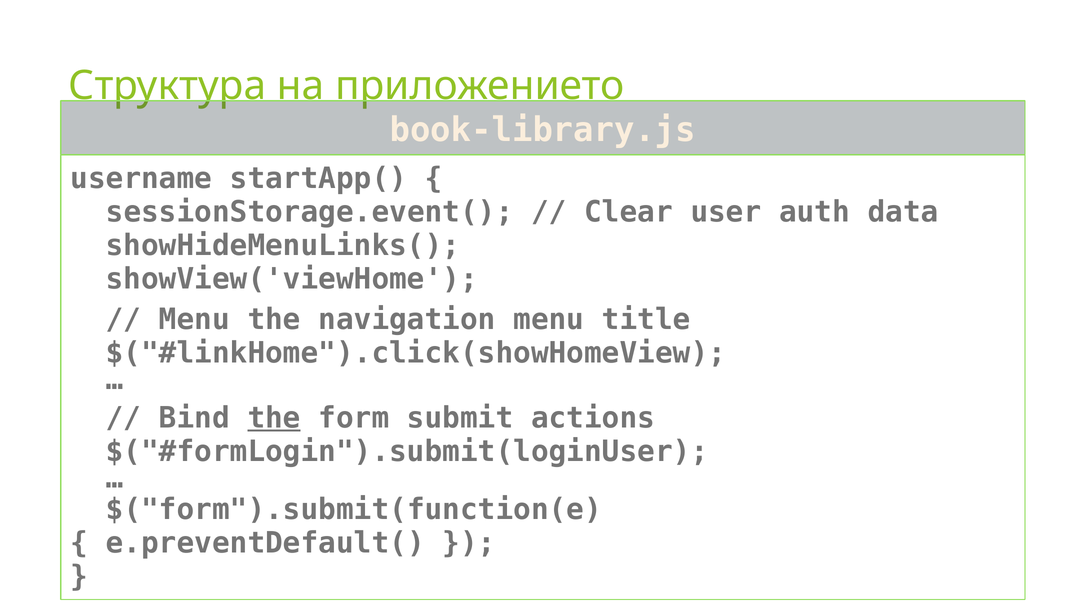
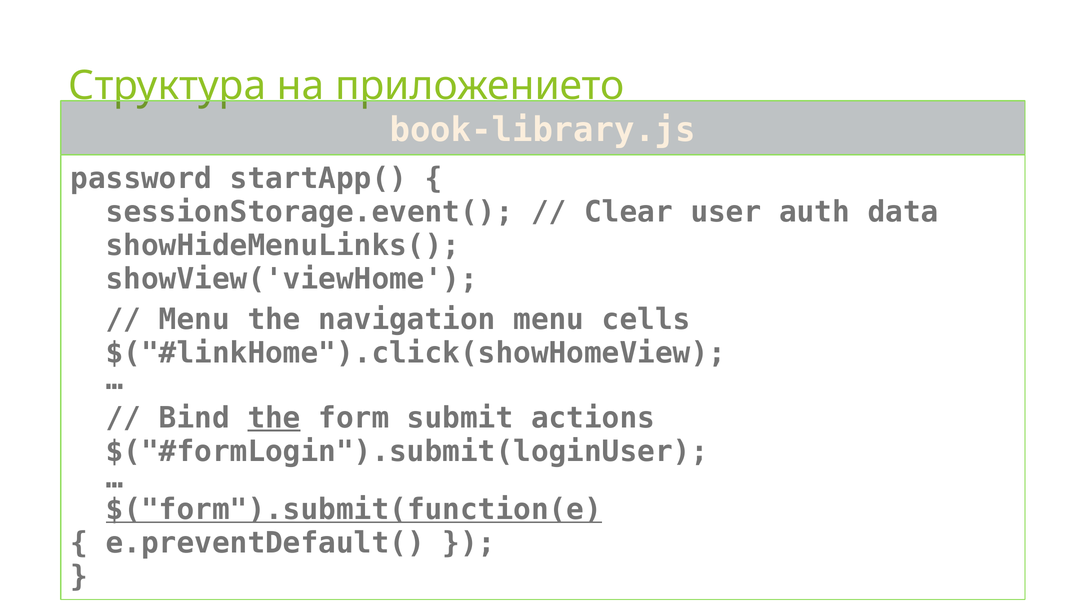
username: username -> password
title: title -> cells
$("form").submit(function(e underline: none -> present
